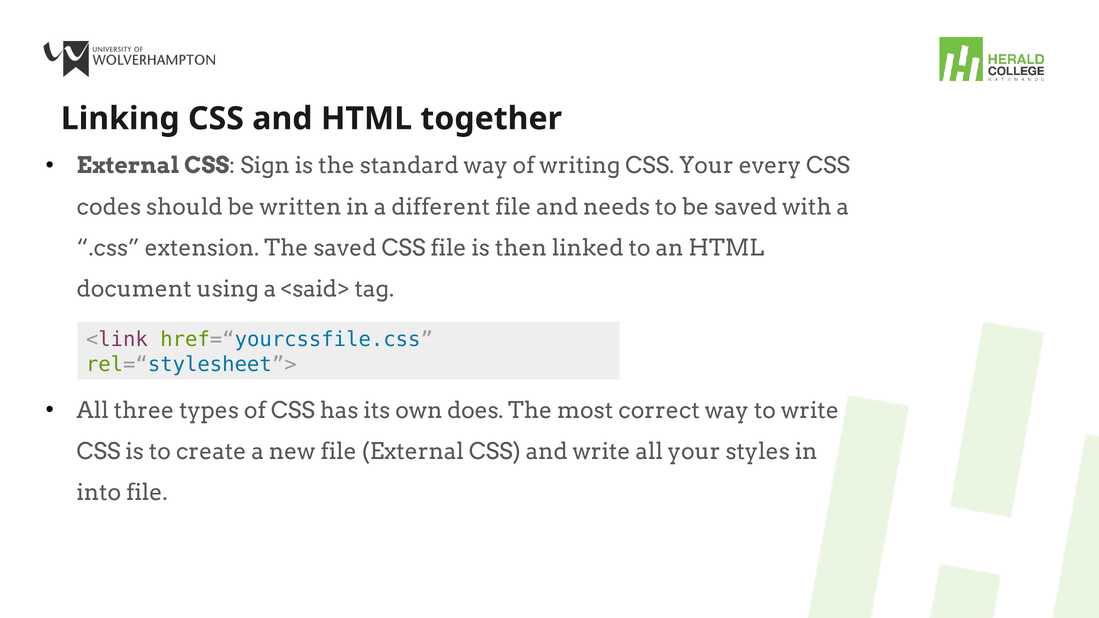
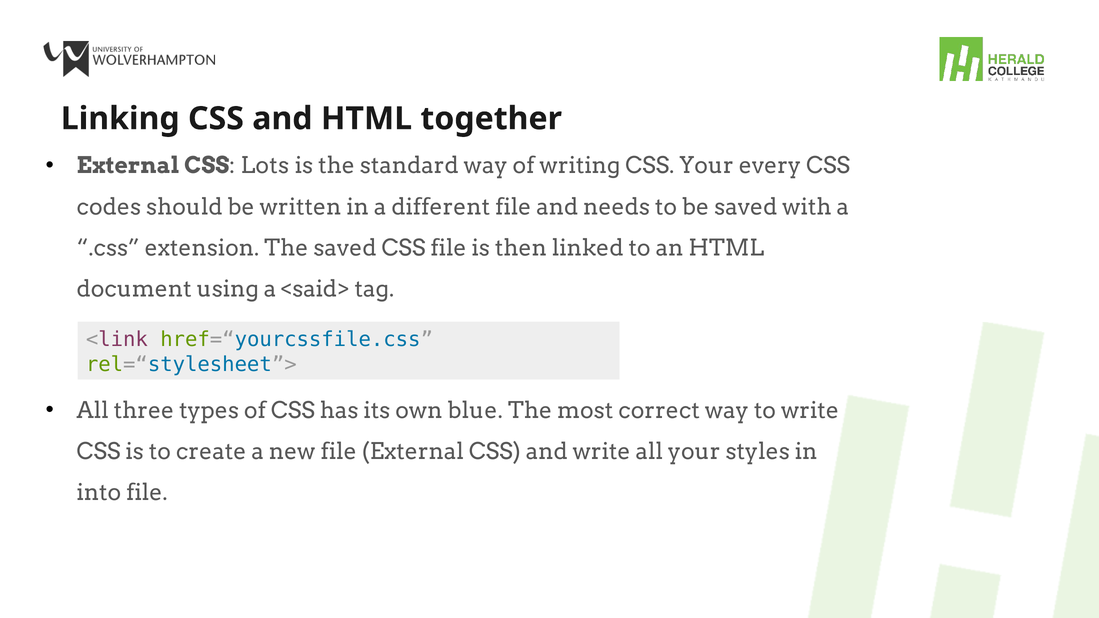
Sign: Sign -> Lots
does: does -> blue
